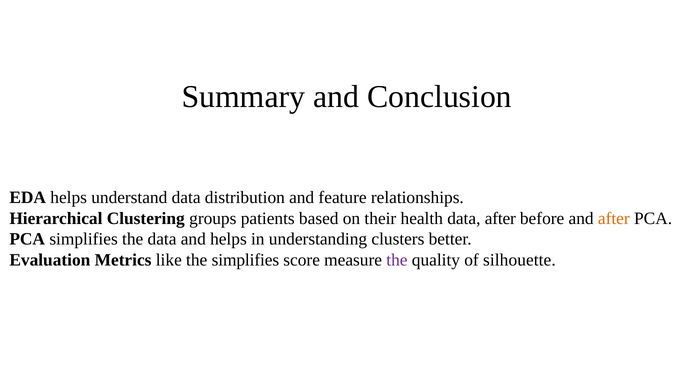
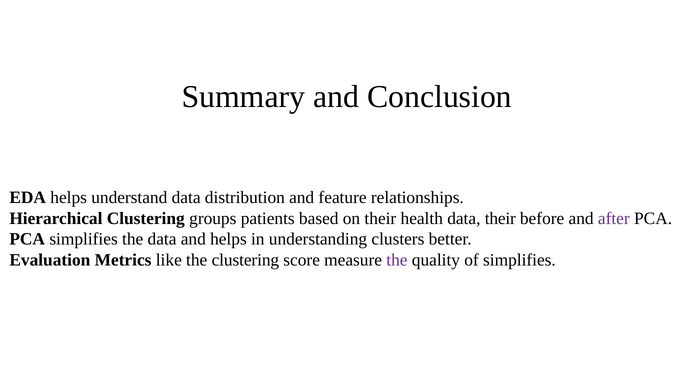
data after: after -> their
after at (614, 219) colour: orange -> purple
the simplifies: simplifies -> clustering
of silhouette: silhouette -> simplifies
